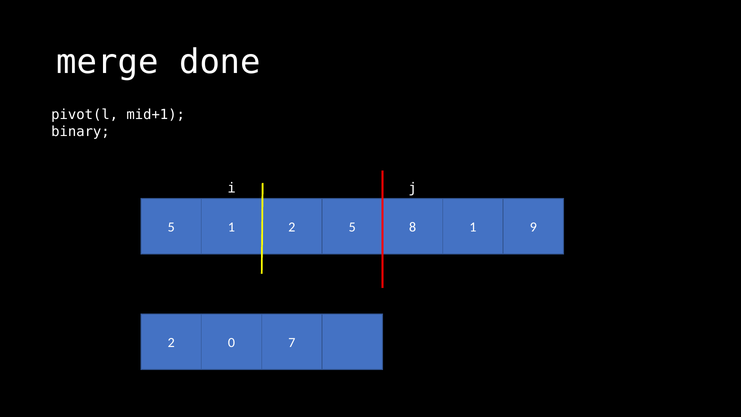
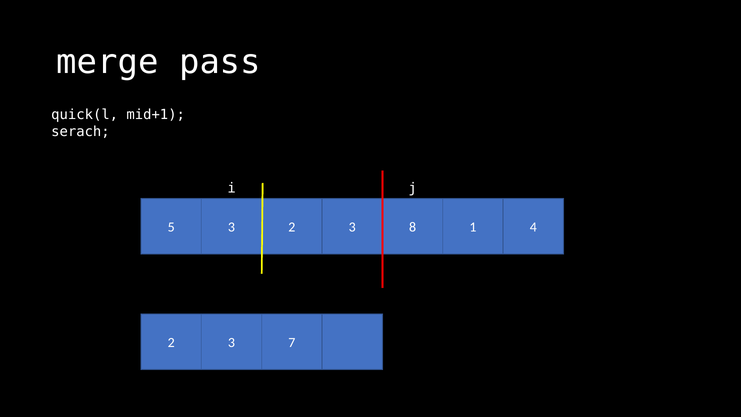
done: done -> pass
pivot(l: pivot(l -> quick(l
binary: binary -> serach
5 1: 1 -> 3
5 at (352, 227): 5 -> 3
9: 9 -> 4
0 at (232, 342): 0 -> 3
